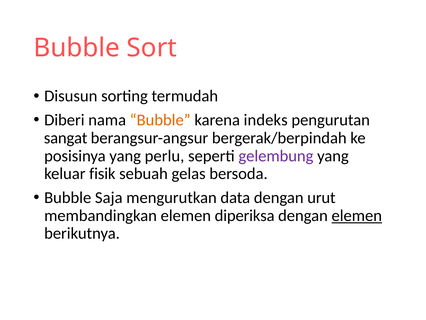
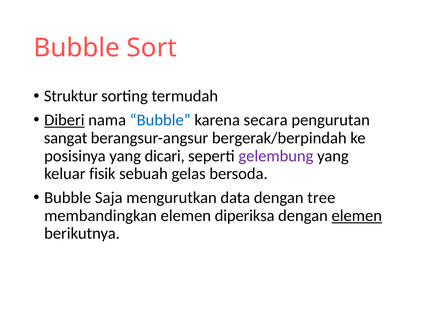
Disusun: Disusun -> Struktur
Diberi underline: none -> present
Bubble at (160, 120) colour: orange -> blue
indeks: indeks -> secara
perlu: perlu -> dicari
urut: urut -> tree
